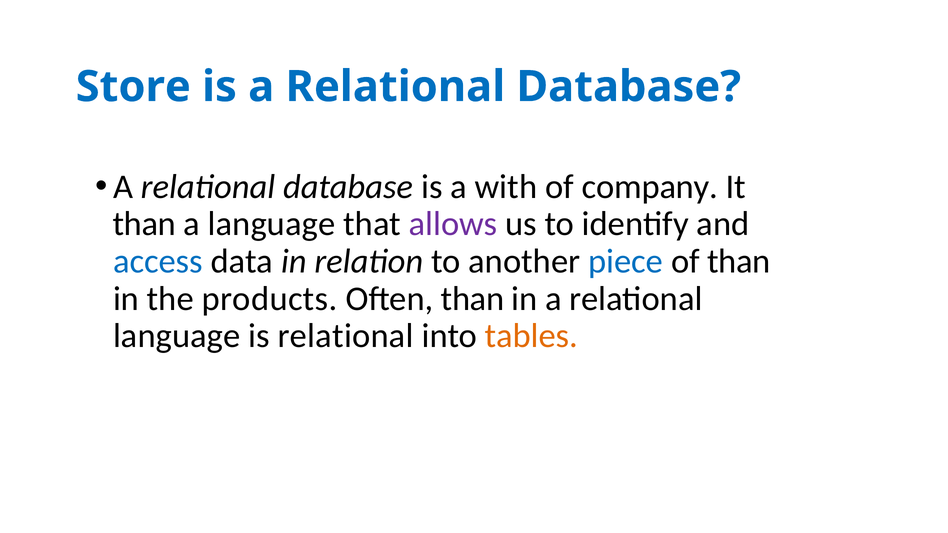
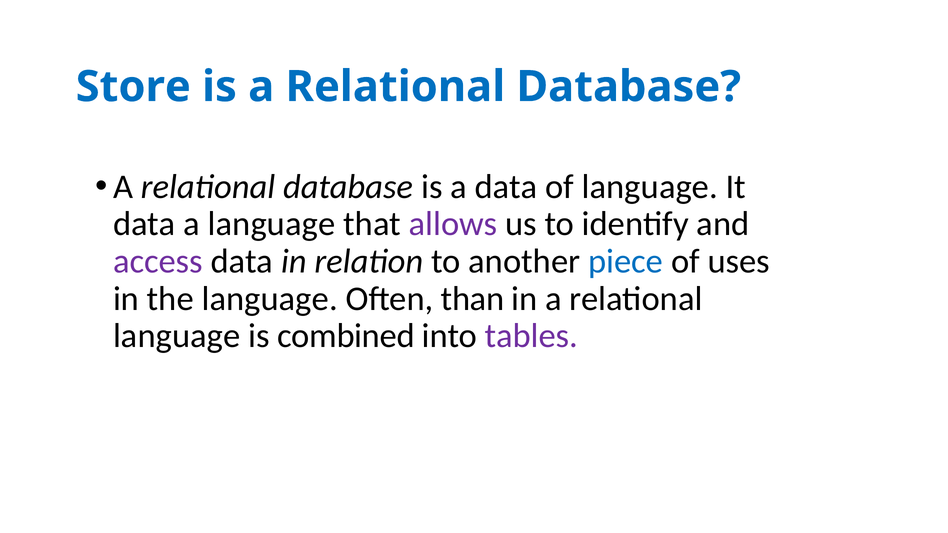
a with: with -> data
of company: company -> language
than at (144, 224): than -> data
access colour: blue -> purple
of than: than -> uses
the products: products -> language
is relational: relational -> combined
tables colour: orange -> purple
